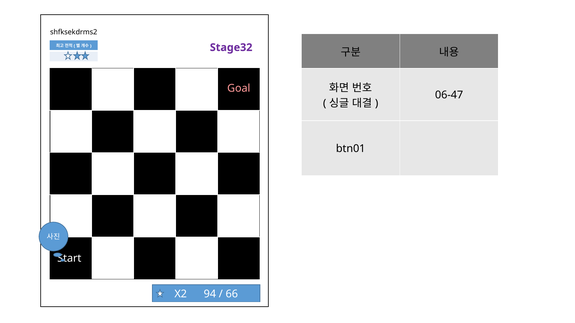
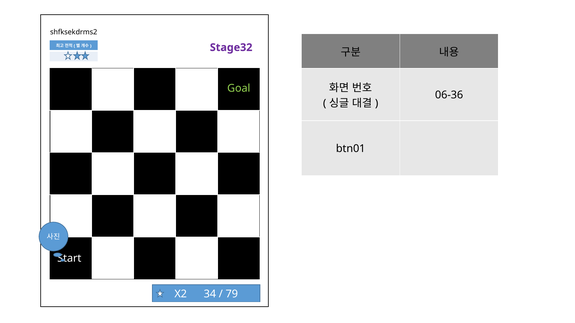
Goal colour: pink -> light green
06-47: 06-47 -> 06-36
94: 94 -> 34
66: 66 -> 79
